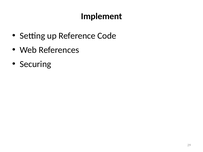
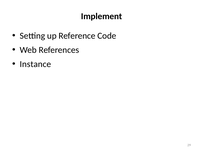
Securing: Securing -> Instance
